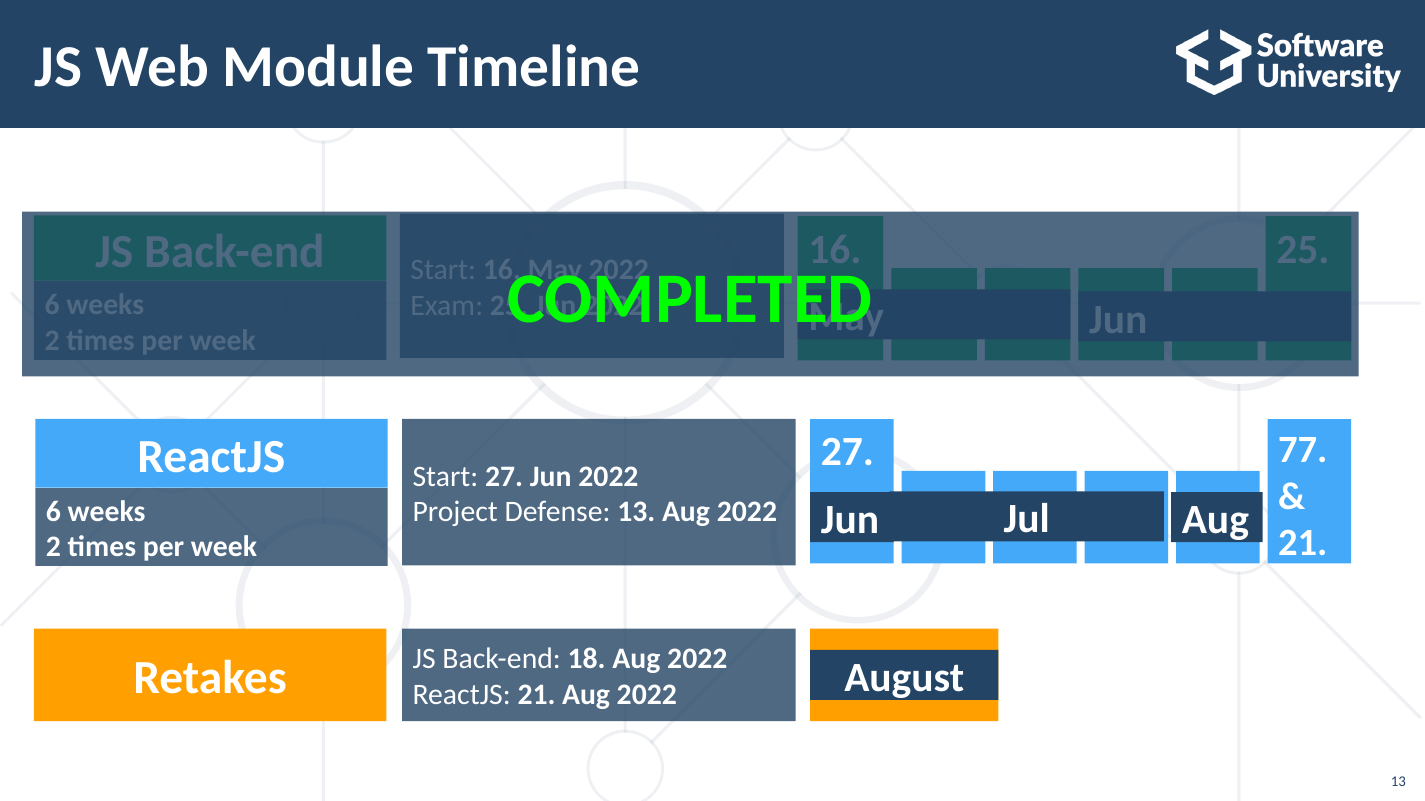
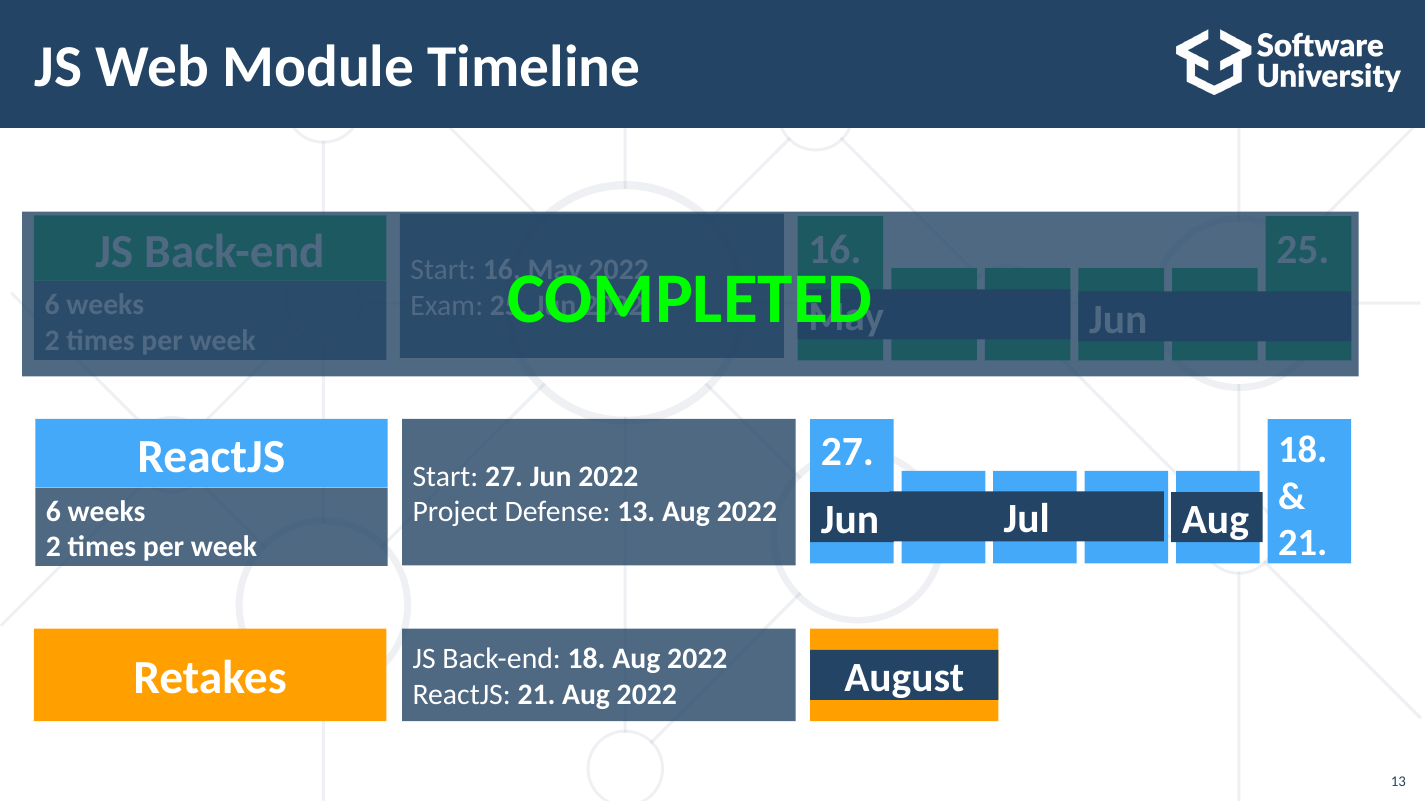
27 77: 77 -> 18
